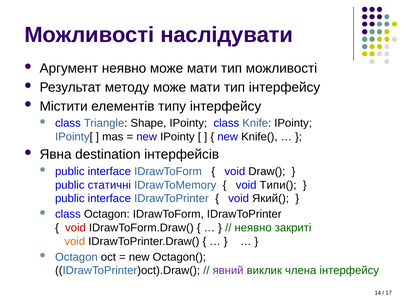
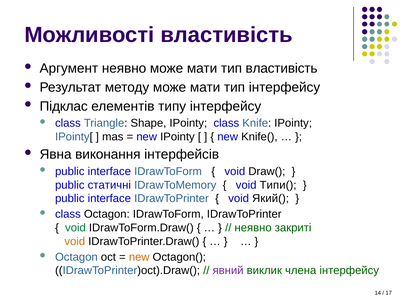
Можливості наслідувати: наслідувати -> властивість
тип можливості: можливості -> властивість
Містити: Містити -> Підклас
destination: destination -> виконання
void at (75, 228) colour: red -> green
new at (139, 257) colour: black -> orange
